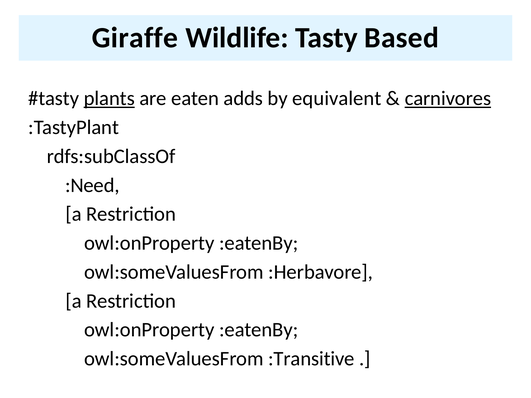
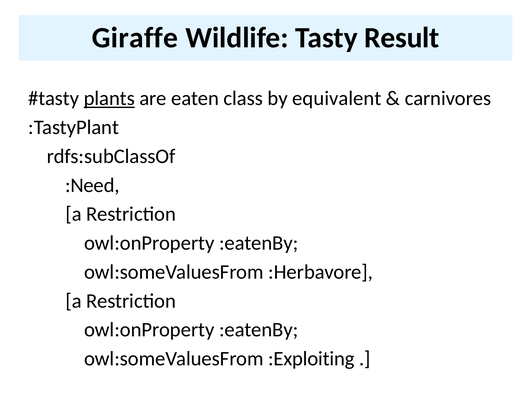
Based: Based -> Result
adds: adds -> class
carnivores underline: present -> none
:Transitive: :Transitive -> :Exploiting
